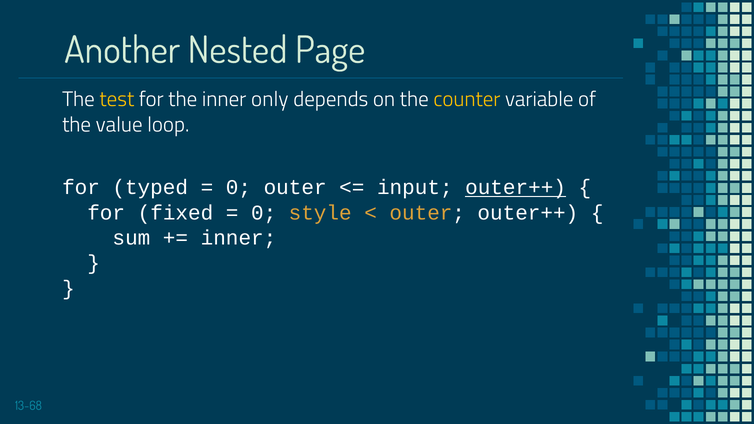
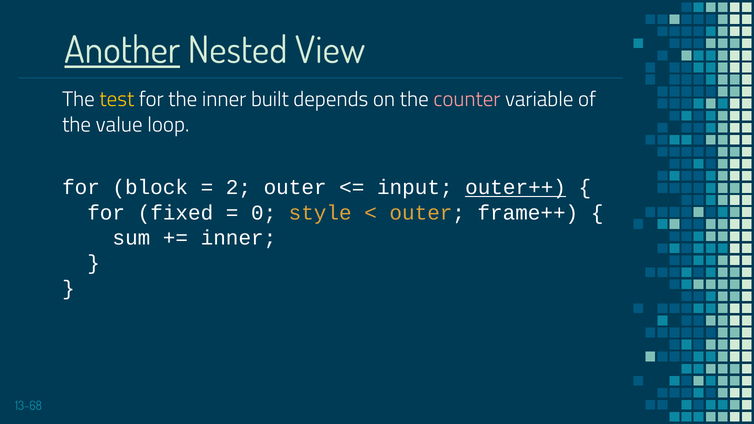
Another underline: none -> present
Page: Page -> View
only: only -> built
counter colour: yellow -> pink
typed: typed -> block
0 at (238, 188): 0 -> 2
outer outer++: outer++ -> frame++
